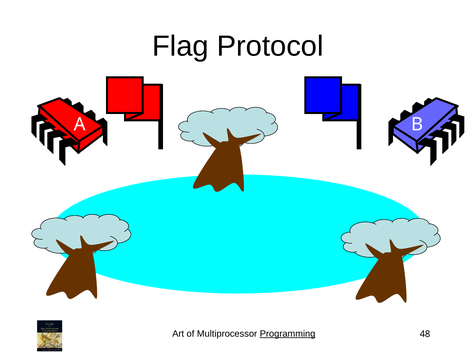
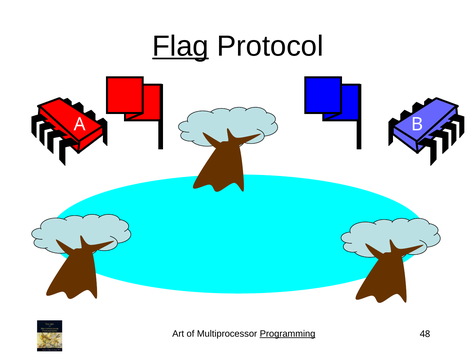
Flag underline: none -> present
